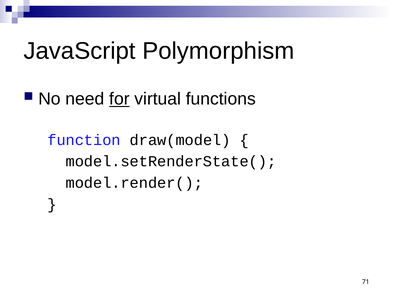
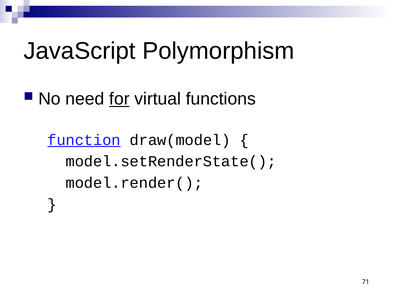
function underline: none -> present
